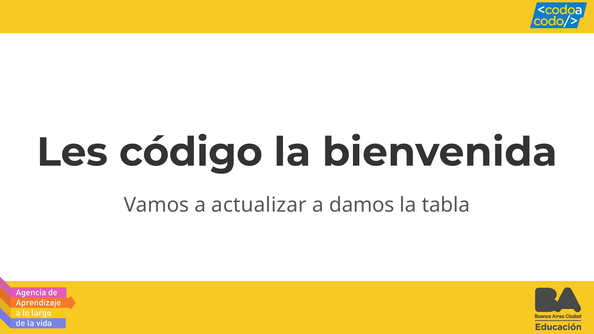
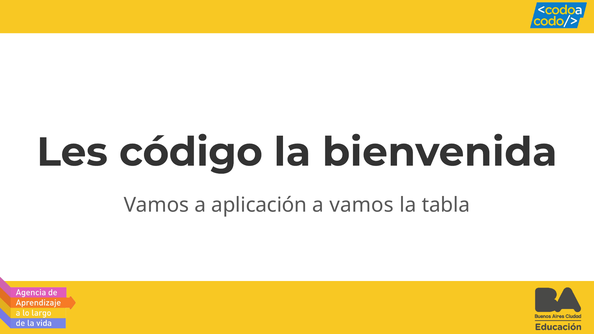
actualizar: actualizar -> aplicación
a damos: damos -> vamos
